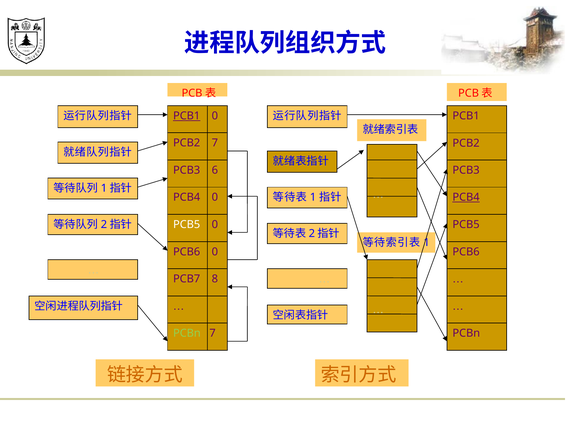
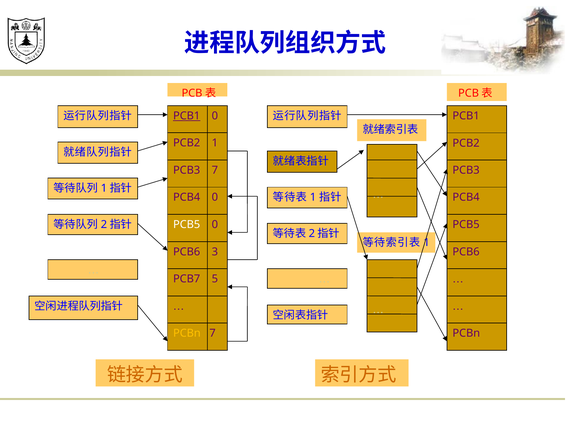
PCB2 7: 7 -> 1
PCB3 6: 6 -> 7
PCB4 at (466, 197) underline: present -> none
PCB6 0: 0 -> 3
8: 8 -> 5
PCBn at (187, 333) colour: light green -> yellow
